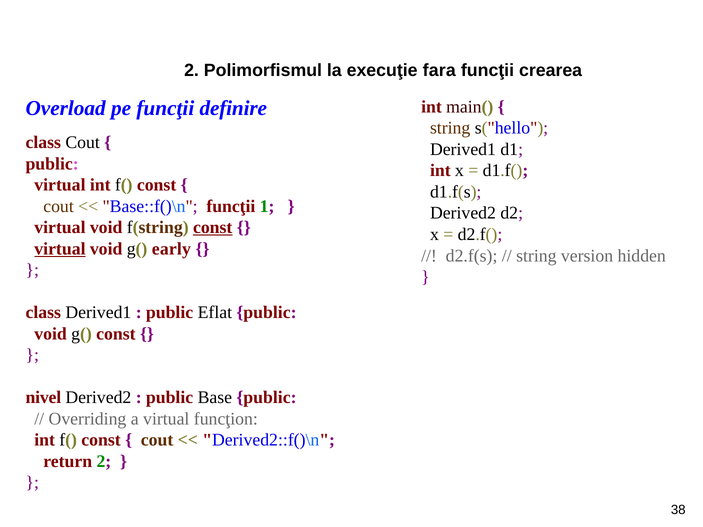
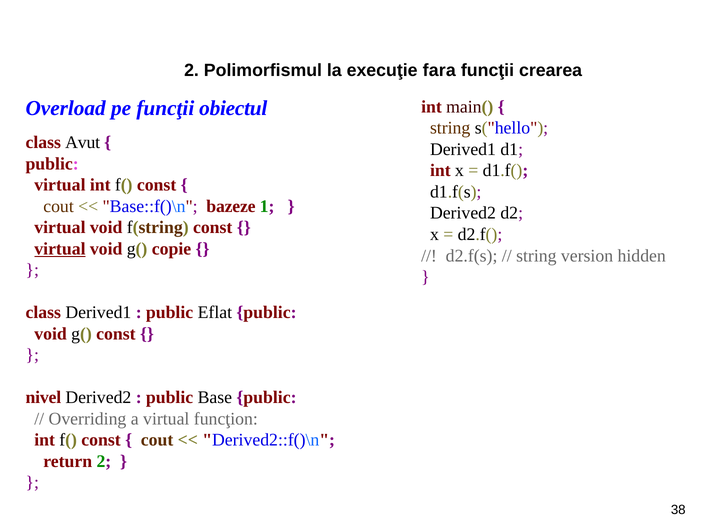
definire: definire -> obiectul
class Cout: Cout -> Avut
Base::f()\n funcţii: funcţii -> bazeze
const at (213, 228) underline: present -> none
early: early -> copie
